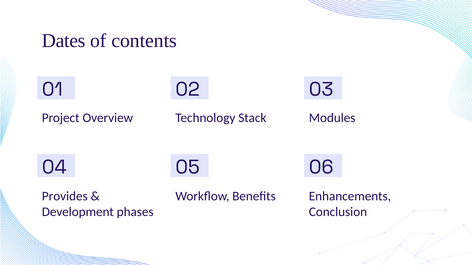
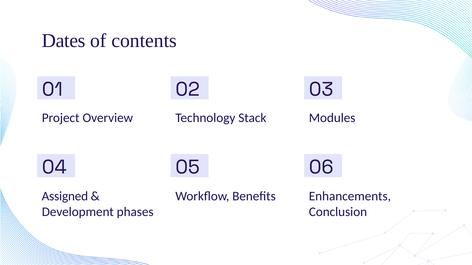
Provides: Provides -> Assigned
